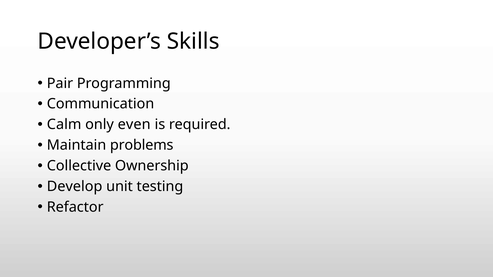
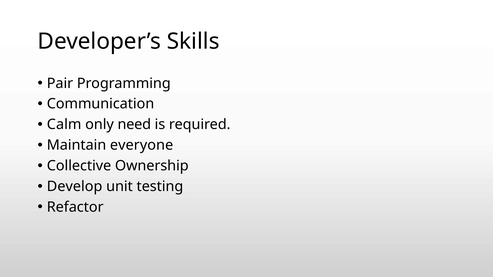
even: even -> need
problems: problems -> everyone
